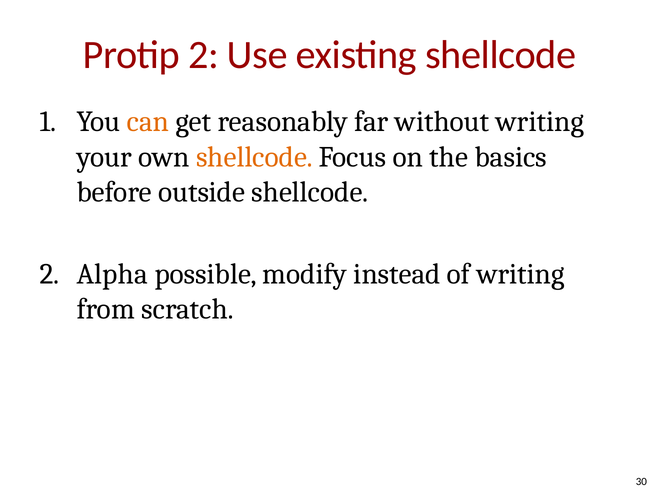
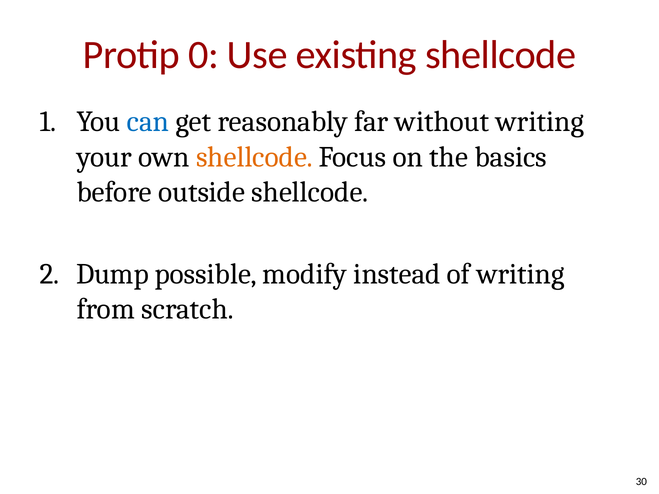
Protip 2: 2 -> 0
can colour: orange -> blue
Alpha: Alpha -> Dump
